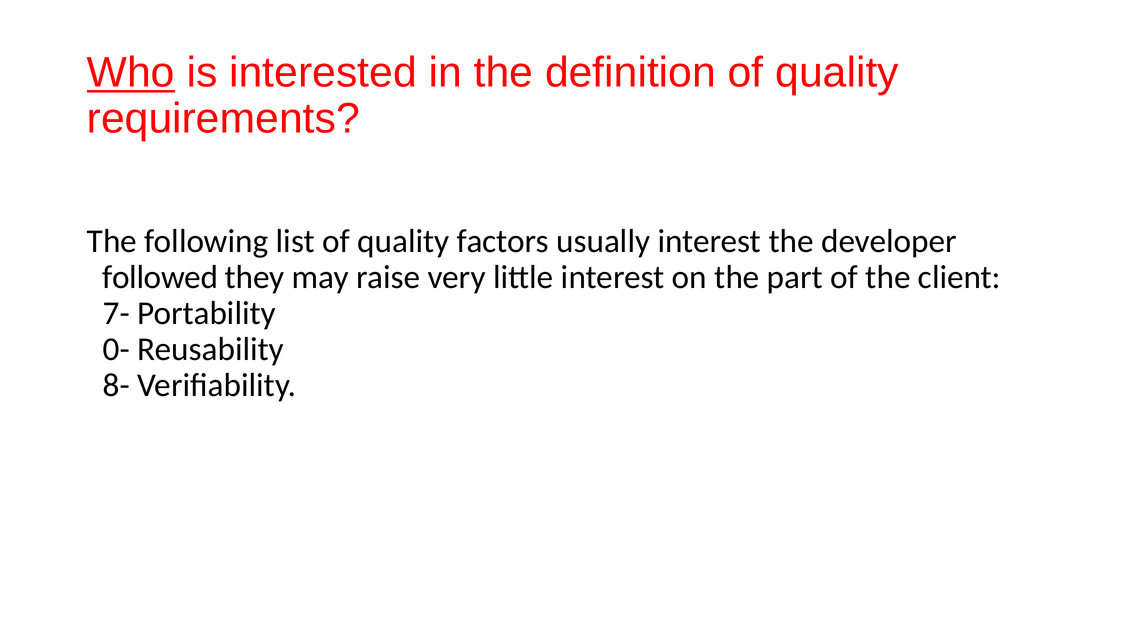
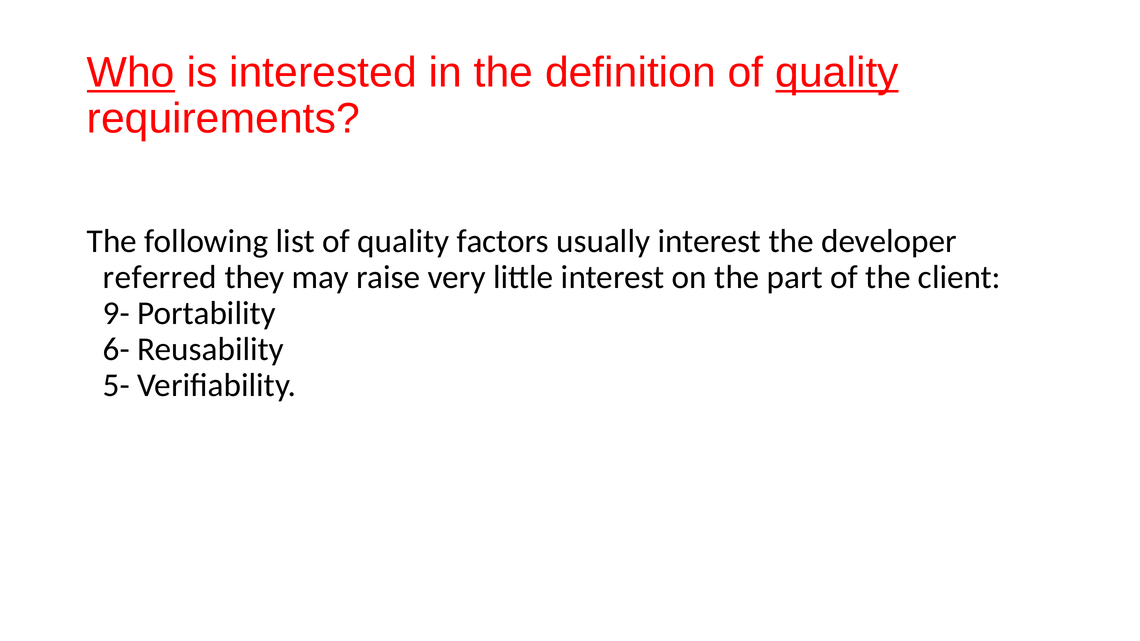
quality at (837, 73) underline: none -> present
followed: followed -> referred
7-: 7- -> 9-
0-: 0- -> 6-
8-: 8- -> 5-
